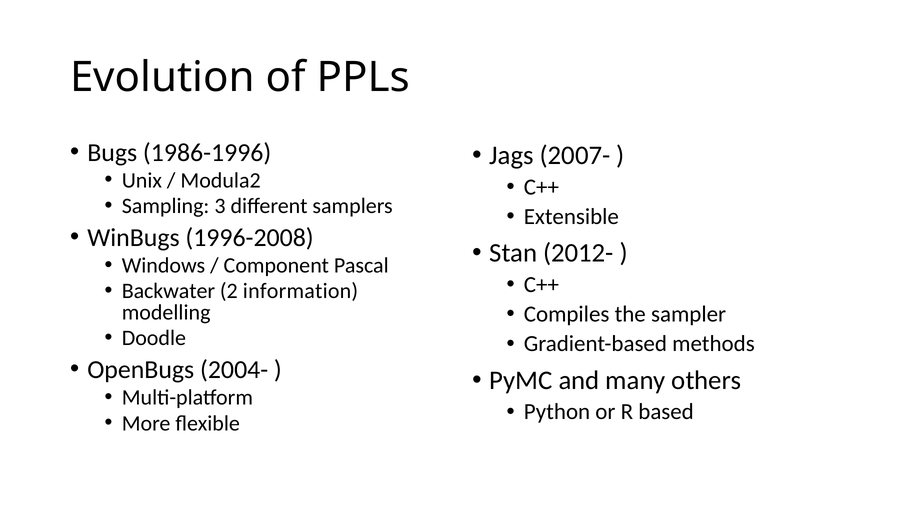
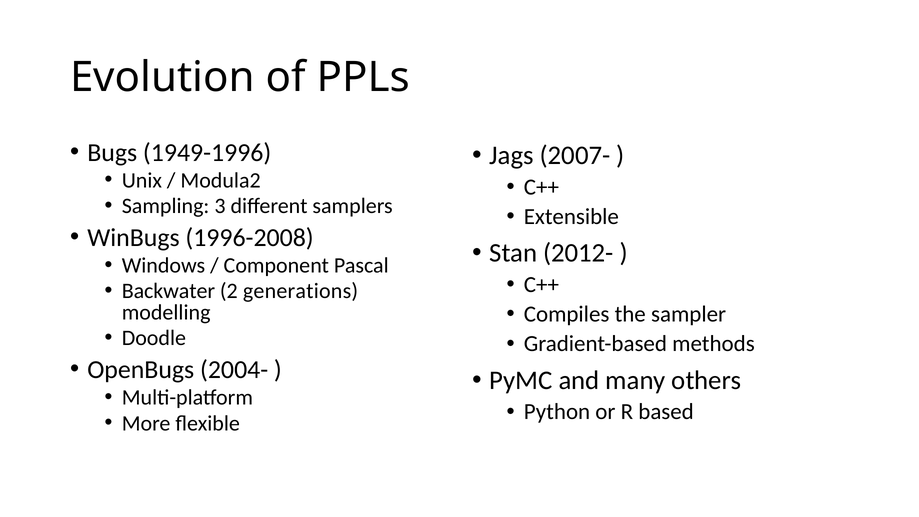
1986-1996: 1986-1996 -> 1949-1996
information: information -> generations
